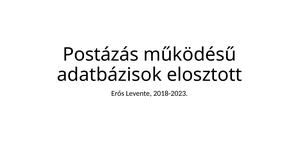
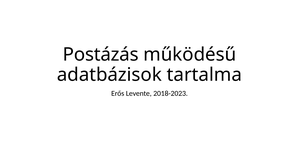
elosztott: elosztott -> tartalma
